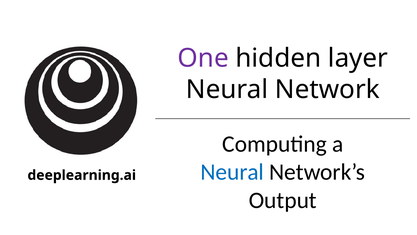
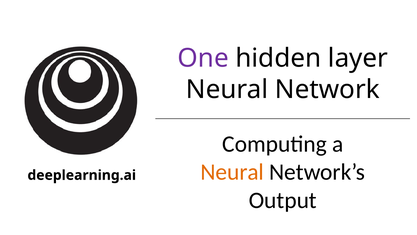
Neural at (232, 172) colour: blue -> orange
